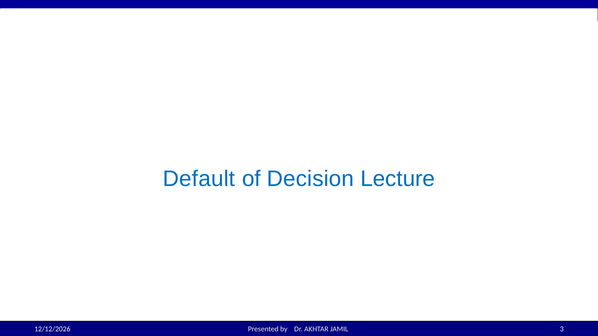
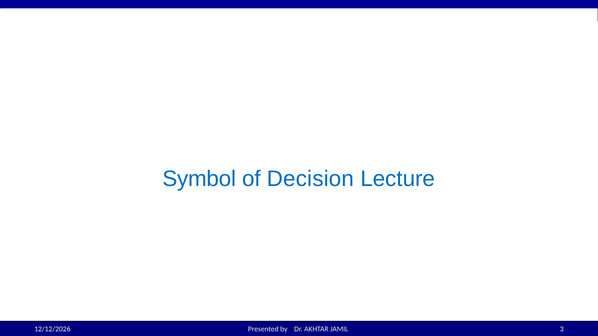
Default: Default -> Symbol
